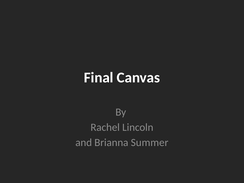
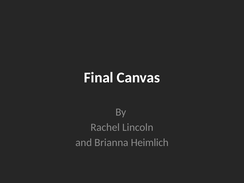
Summer: Summer -> Heimlich
